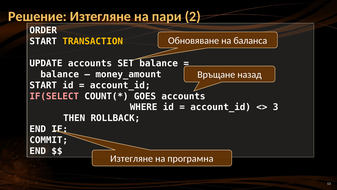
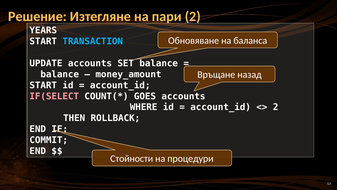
ORDER: ORDER -> YEARS
TRANSACTION colour: yellow -> light blue
3 at (276, 107): 3 -> 2
Изтегляне at (132, 158): Изтегляне -> Стойности
програмна: програмна -> процедури
